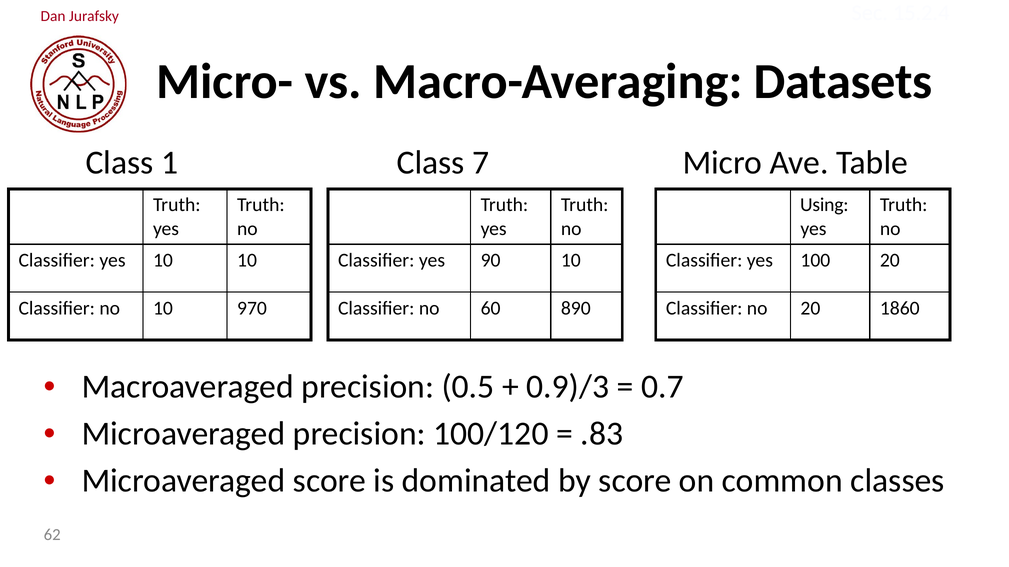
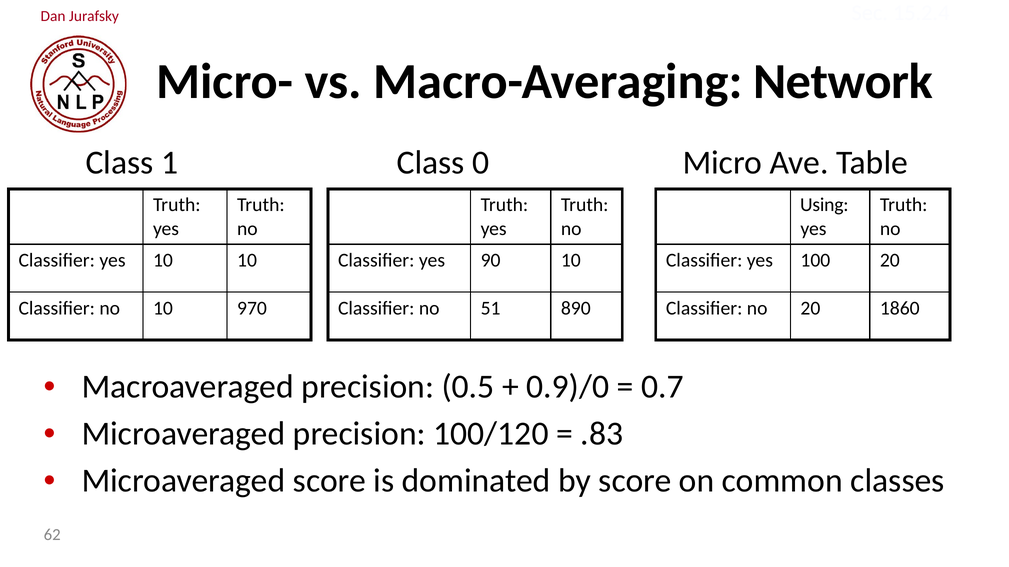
Datasets: Datasets -> Network
7: 7 -> 0
60: 60 -> 51
0.9)/3: 0.9)/3 -> 0.9)/0
